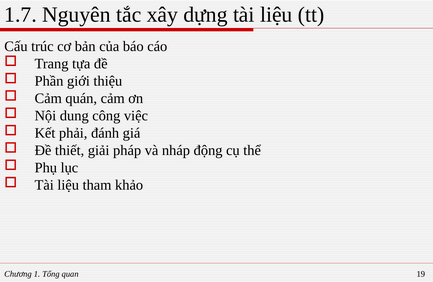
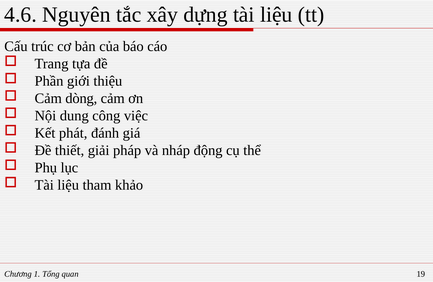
1.7: 1.7 -> 4.6
quán: quán -> dòng
phải: phải -> phát
